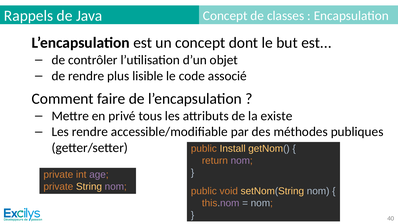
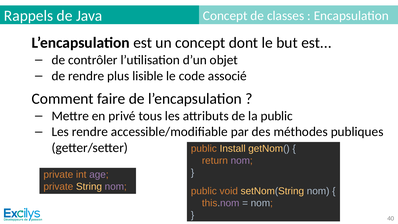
la existe: existe -> public
